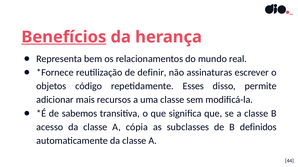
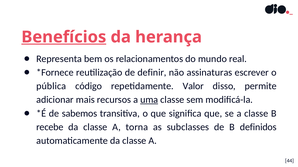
objetos: objetos -> pública
Esses: Esses -> Valor
uma underline: none -> present
acesso: acesso -> recebe
cópia: cópia -> torna
